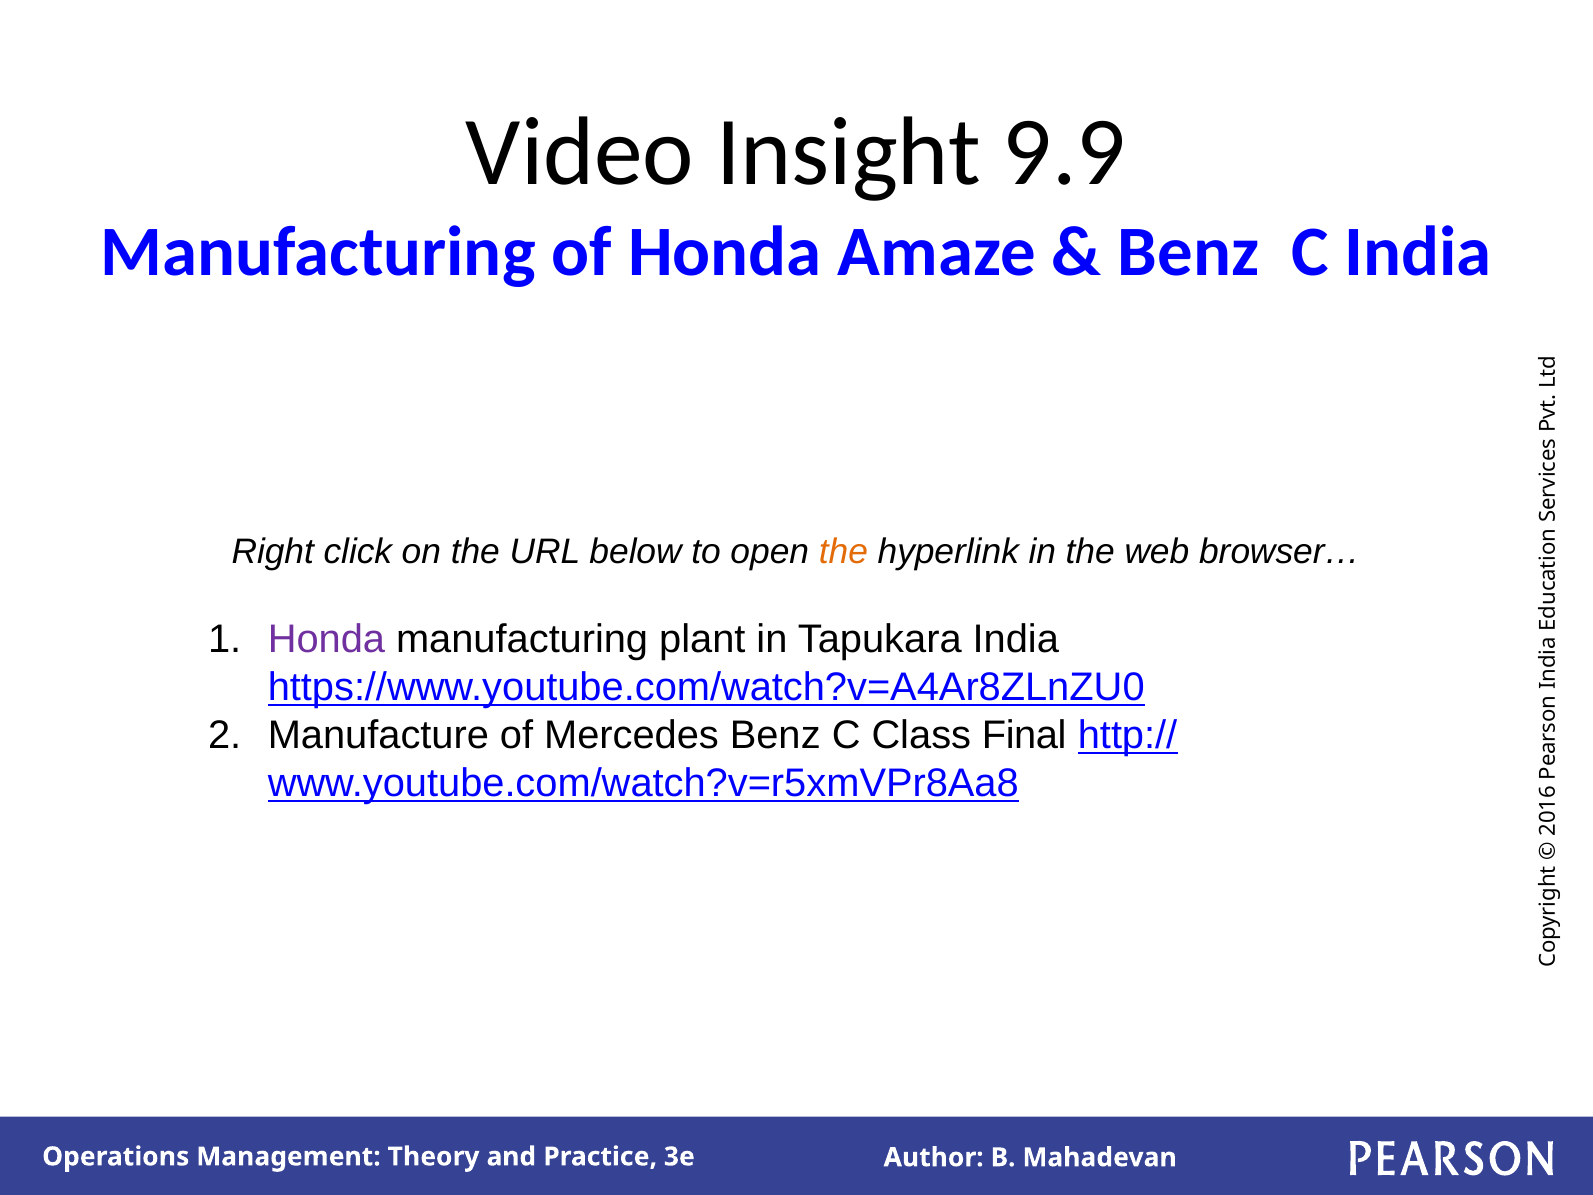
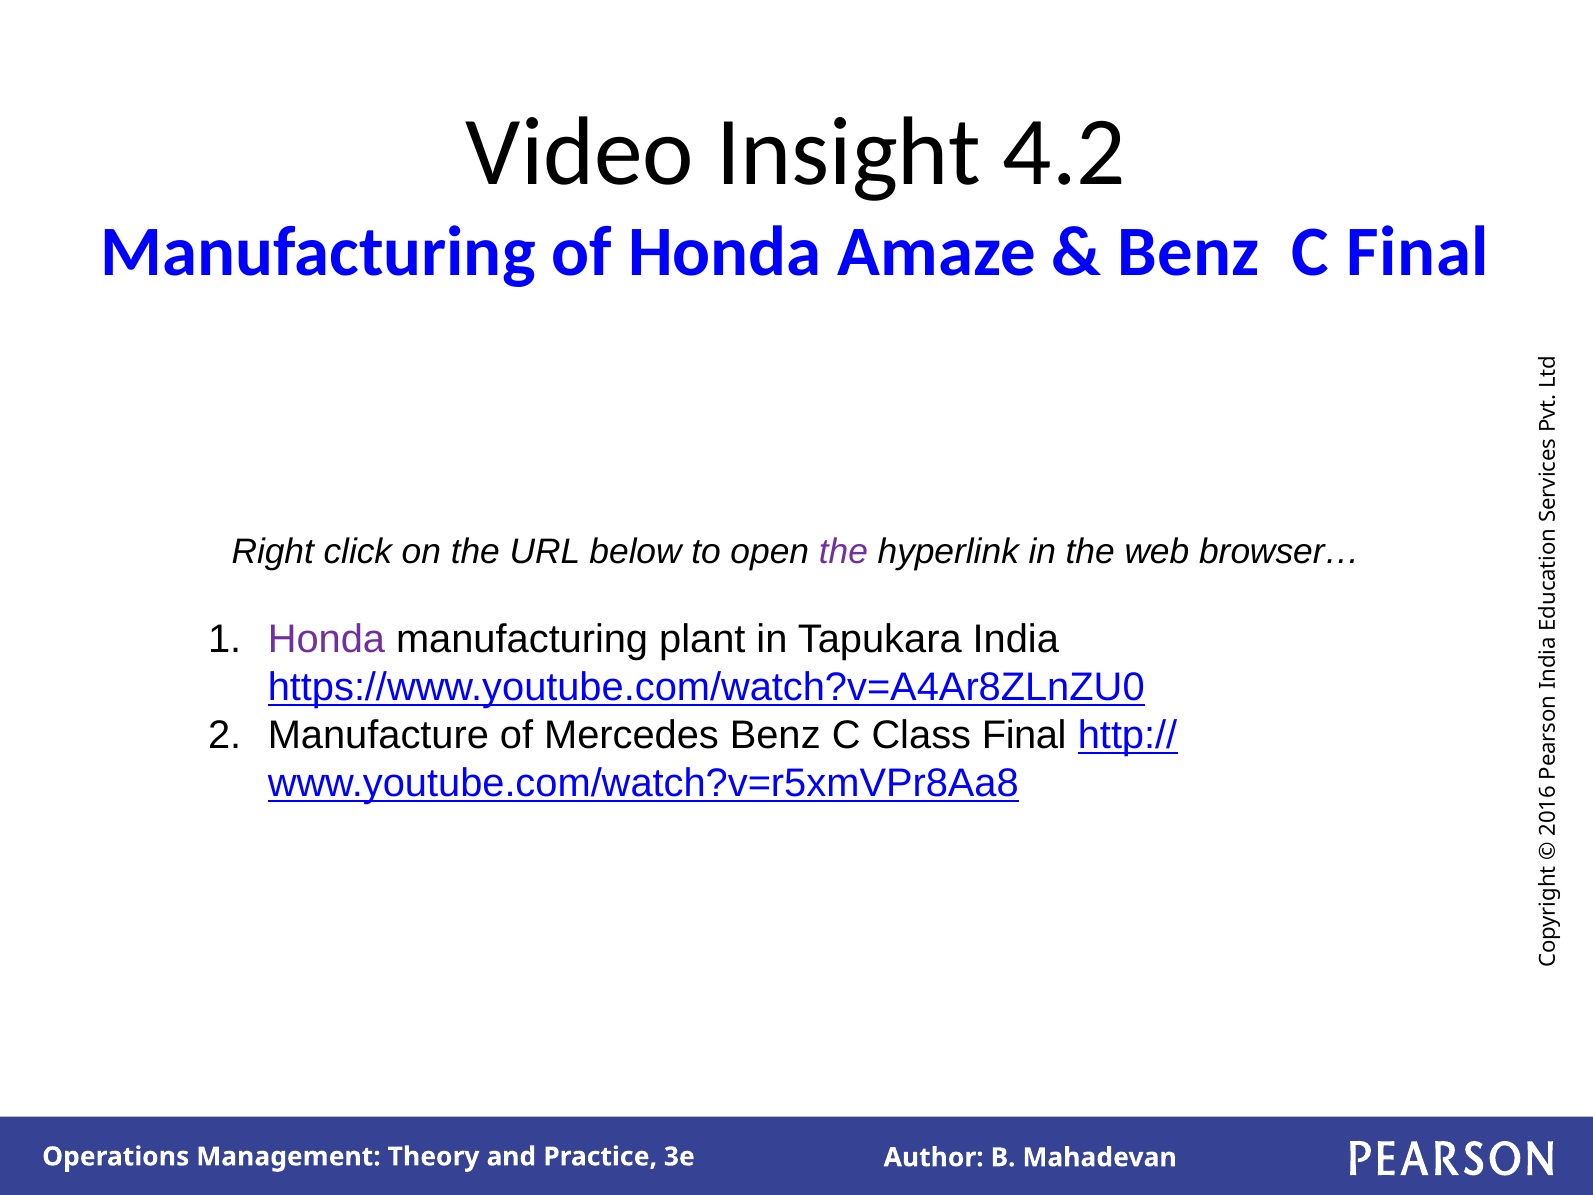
9.9: 9.9 -> 4.2
C India: India -> Final
the at (843, 552) colour: orange -> purple
